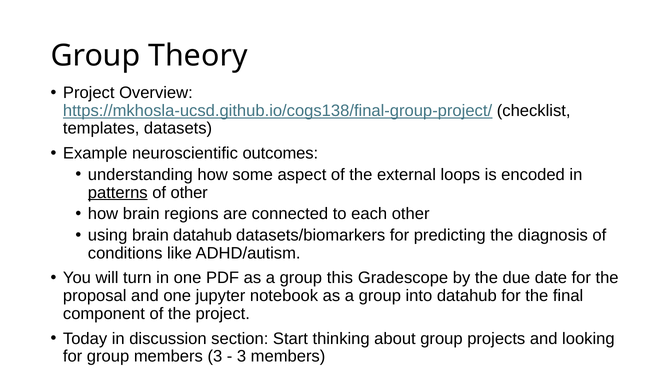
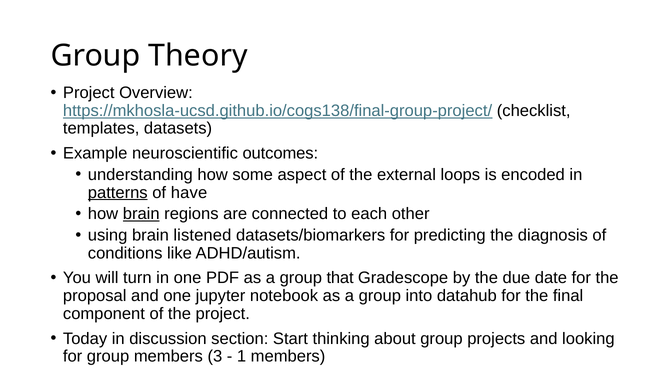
of other: other -> have
brain at (141, 214) underline: none -> present
brain datahub: datahub -> listened
this: this -> that
3 at (242, 356): 3 -> 1
